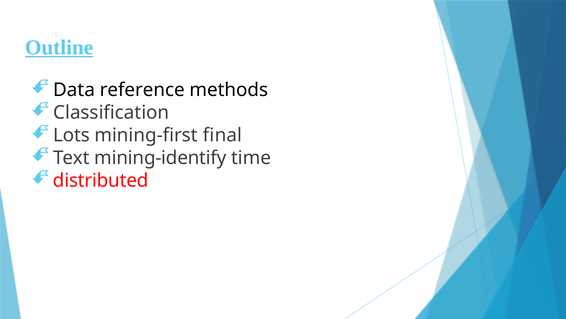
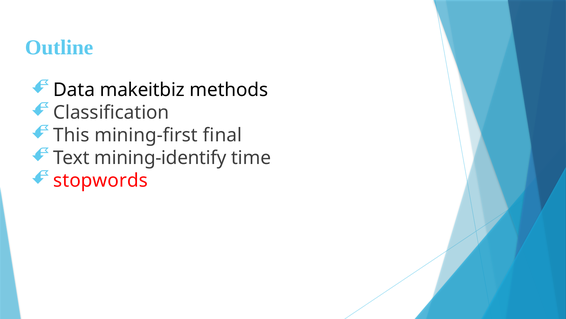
Outline underline: present -> none
reference: reference -> makeitbiz
Lots: Lots -> This
distributed: distributed -> stopwords
